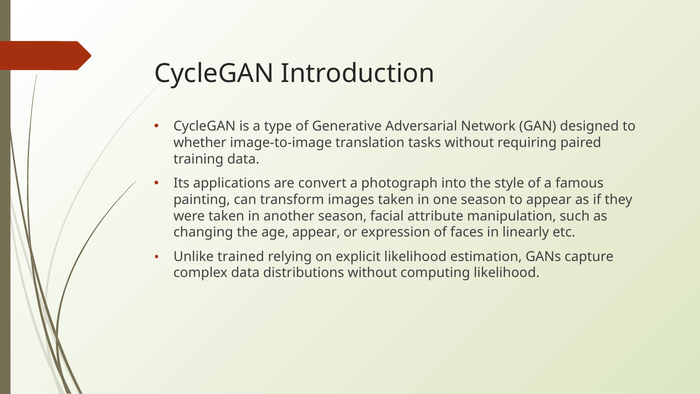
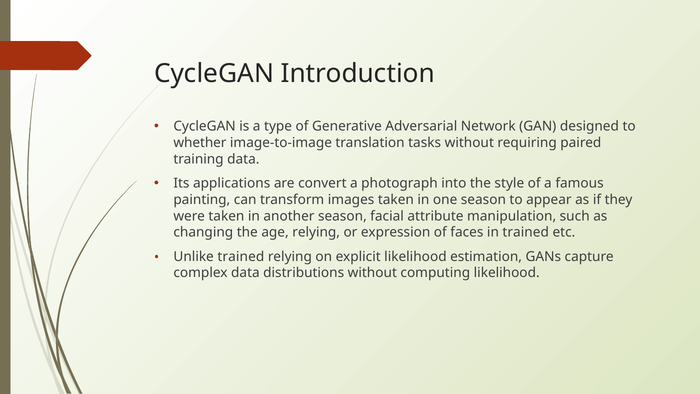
age appear: appear -> relying
in linearly: linearly -> trained
